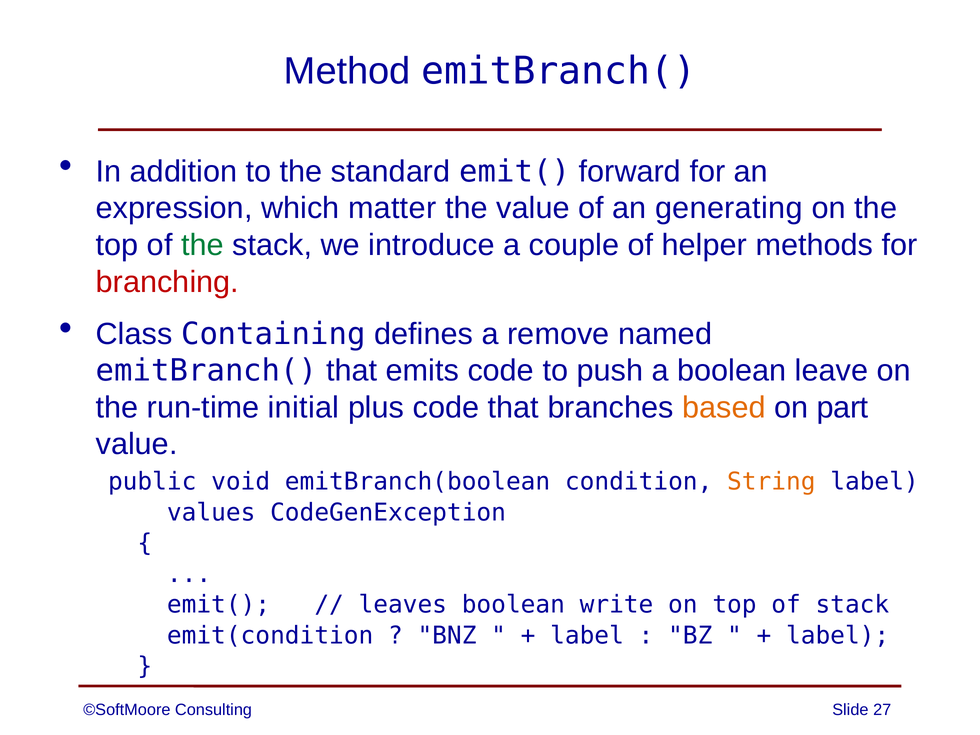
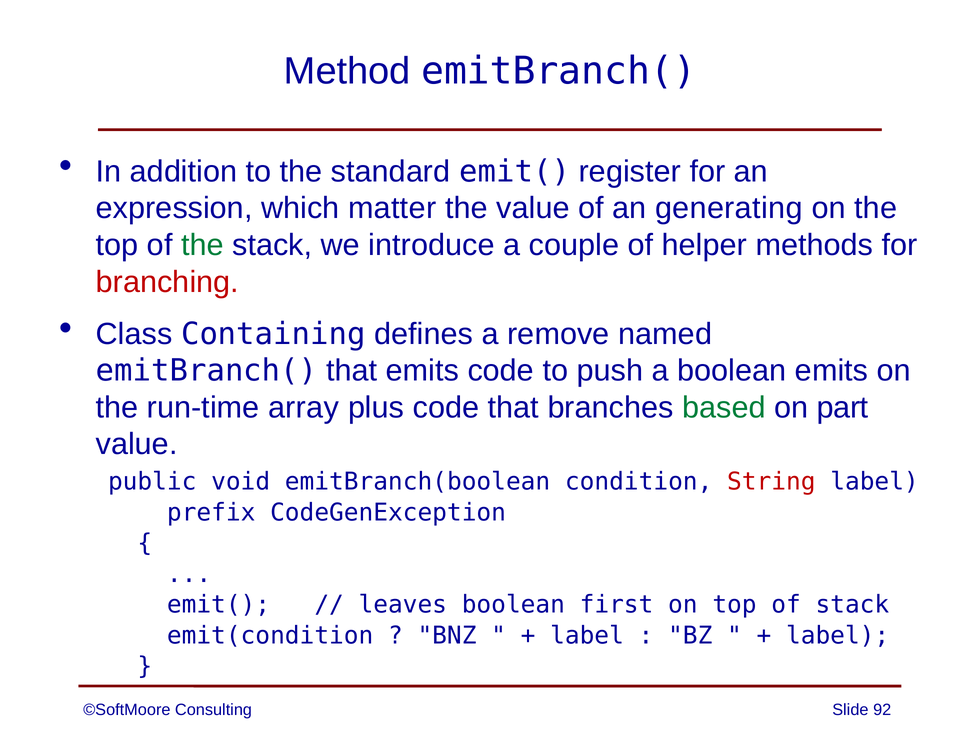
forward: forward -> register
boolean leave: leave -> emits
initial: initial -> array
based colour: orange -> green
String colour: orange -> red
values: values -> prefix
write: write -> first
27: 27 -> 92
